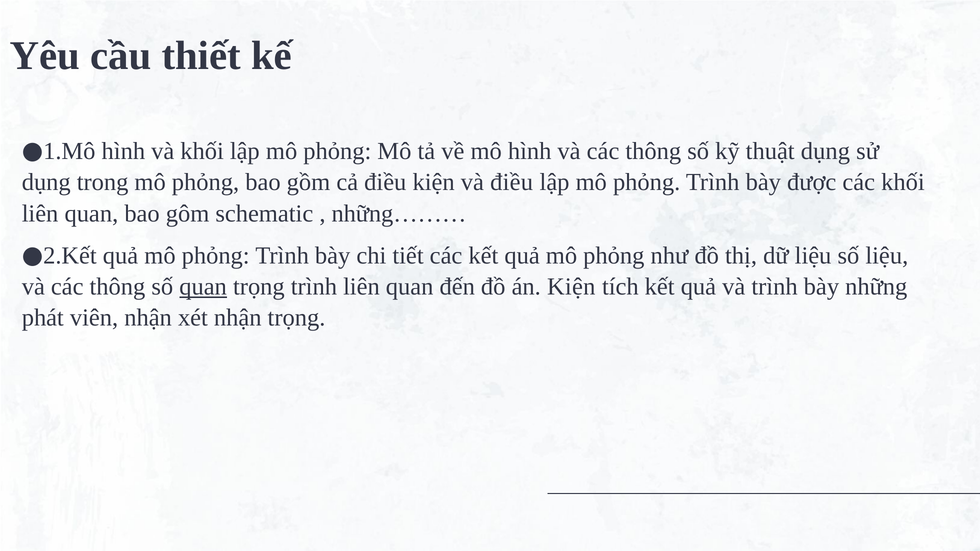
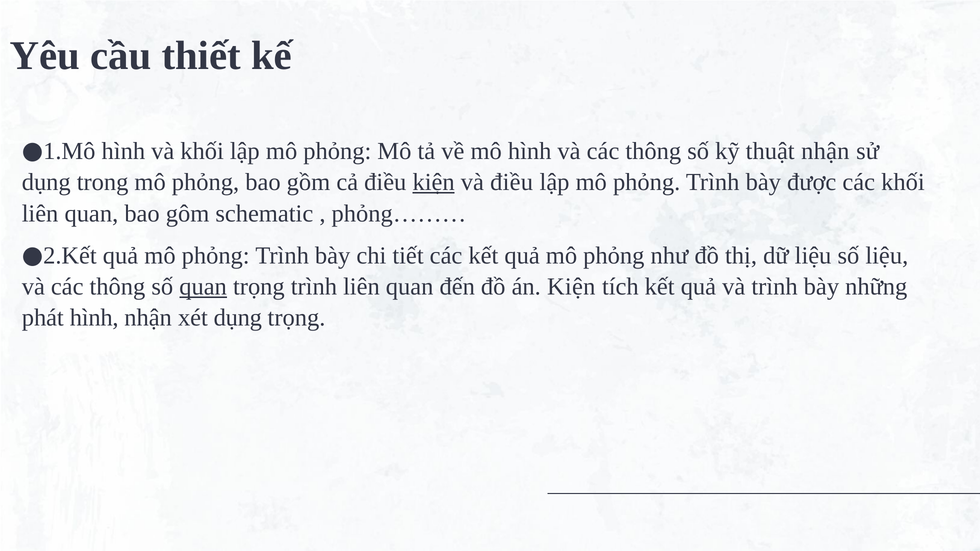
thuật dụng: dụng -> nhận
kiện at (434, 182) underline: none -> present
những………: những……… -> phỏng………
phát viên: viên -> hình
xét nhận: nhận -> dụng
